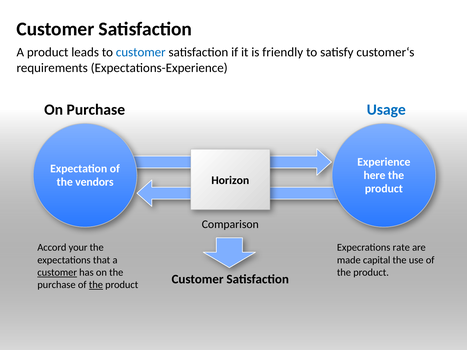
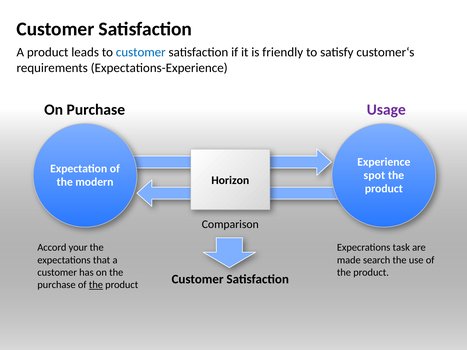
Usage colour: blue -> purple
here: here -> spot
vendors: vendors -> modern
rate: rate -> task
capital: capital -> search
customer at (57, 273) underline: present -> none
